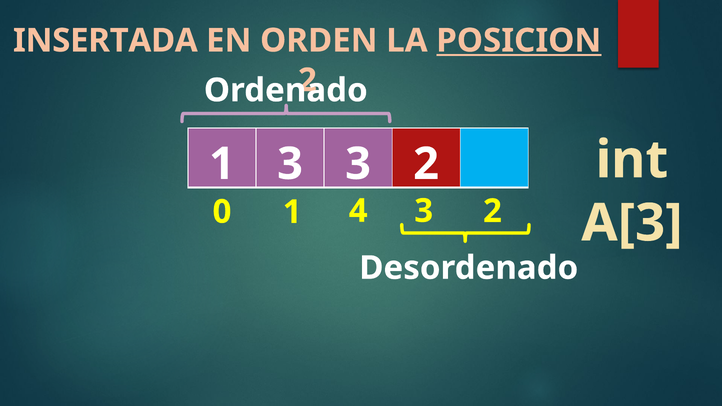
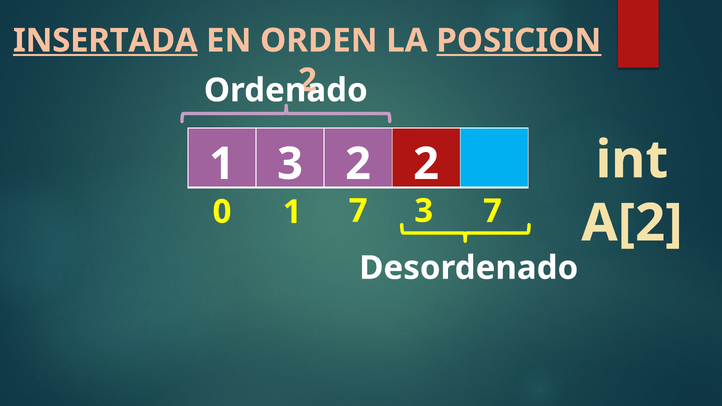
INSERTADA underline: none -> present
3 3: 3 -> 2
0 4: 4 -> 7
1 2: 2 -> 7
A[3: A[3 -> A[2
